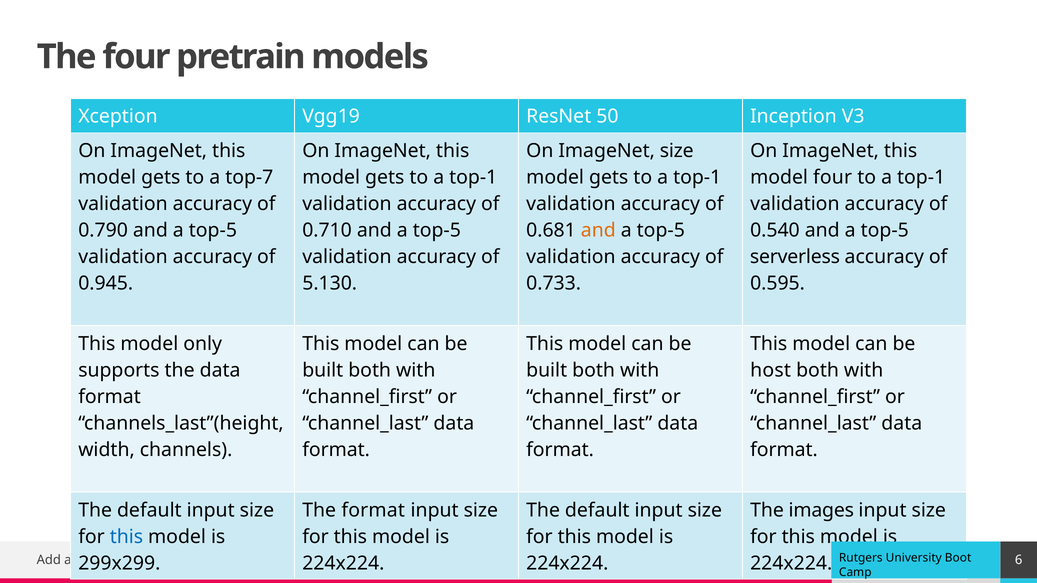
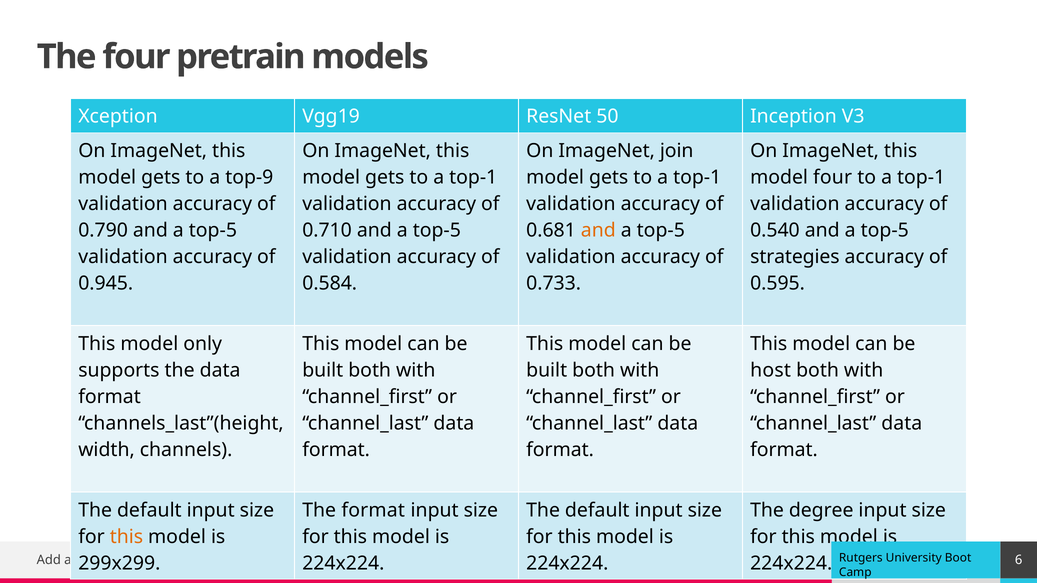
ImageNet size: size -> join
top-7: top-7 -> top-9
serverless: serverless -> strategies
5.130: 5.130 -> 0.584
images: images -> degree
this at (126, 537) colour: blue -> orange
